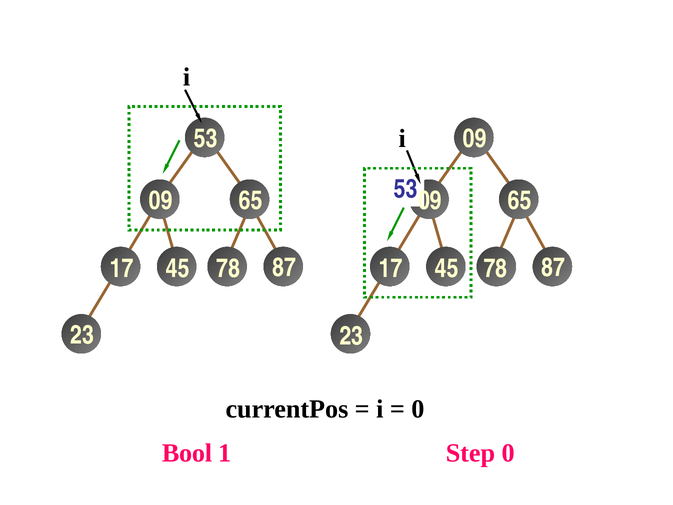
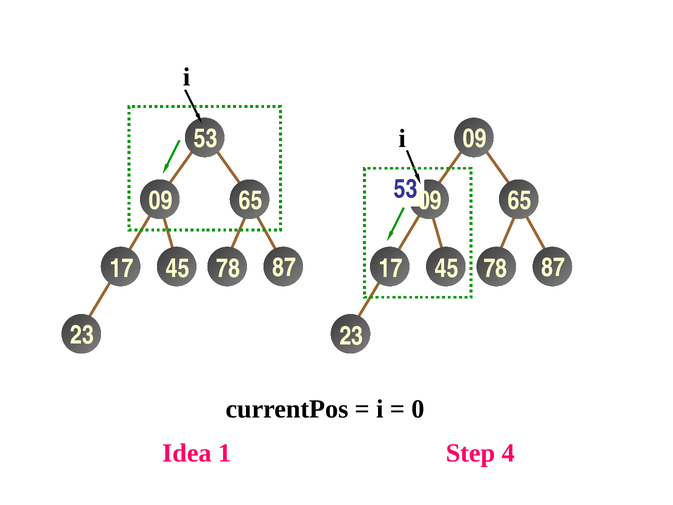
Bool: Bool -> Idea
Step 0: 0 -> 4
